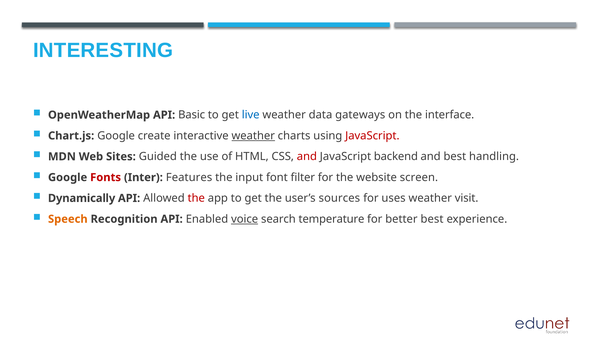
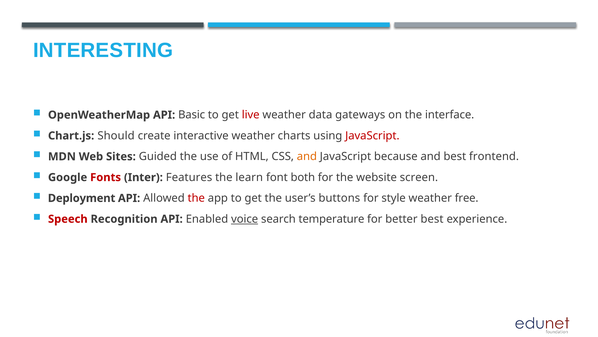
live colour: blue -> red
Chart.js Google: Google -> Should
weather at (253, 136) underline: present -> none
and at (307, 156) colour: red -> orange
backend: backend -> because
handling: handling -> frontend
input: input -> learn
filter: filter -> both
Dynamically: Dynamically -> Deployment
sources: sources -> buttons
uses: uses -> style
visit: visit -> free
Speech colour: orange -> red
